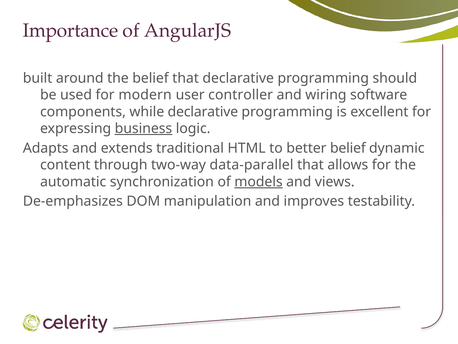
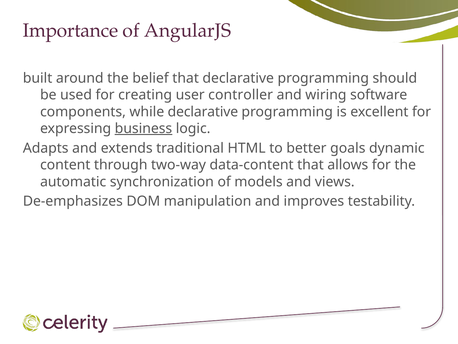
modern: modern -> creating
better belief: belief -> goals
data-parallel: data-parallel -> data-content
models underline: present -> none
